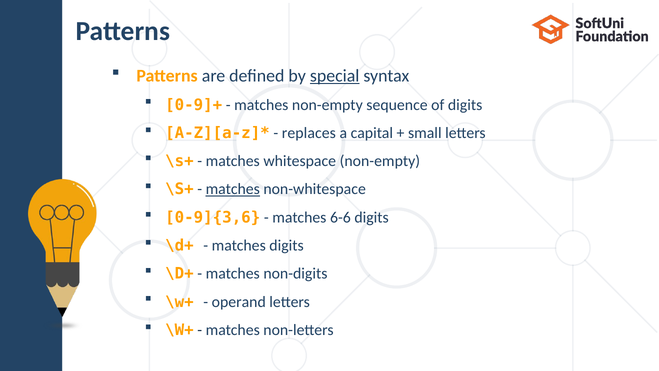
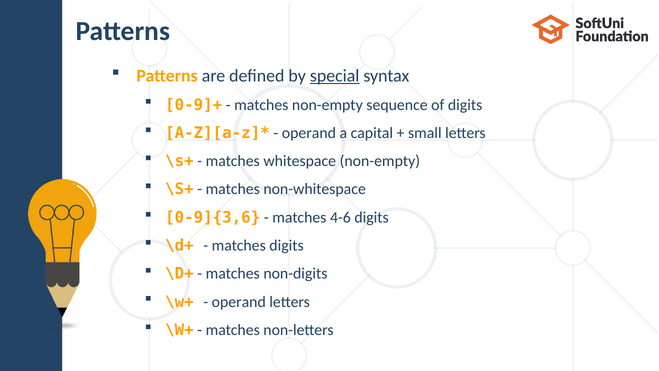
replaces at (309, 133): replaces -> operand
matches at (233, 189) underline: present -> none
6-6: 6-6 -> 4-6
